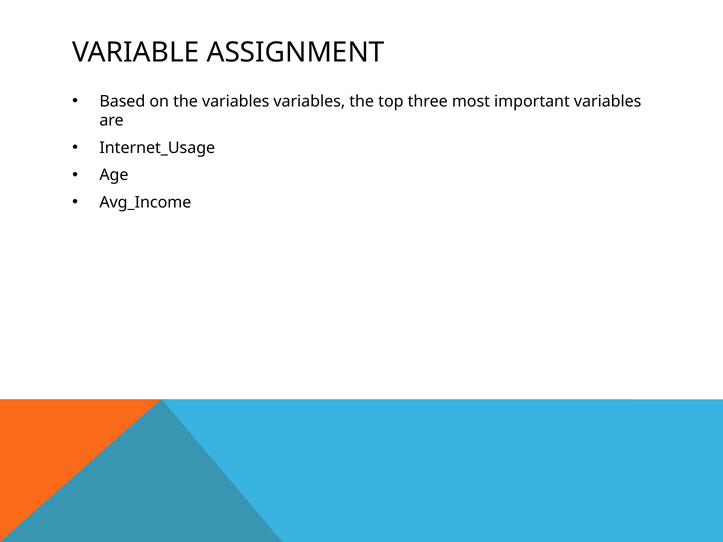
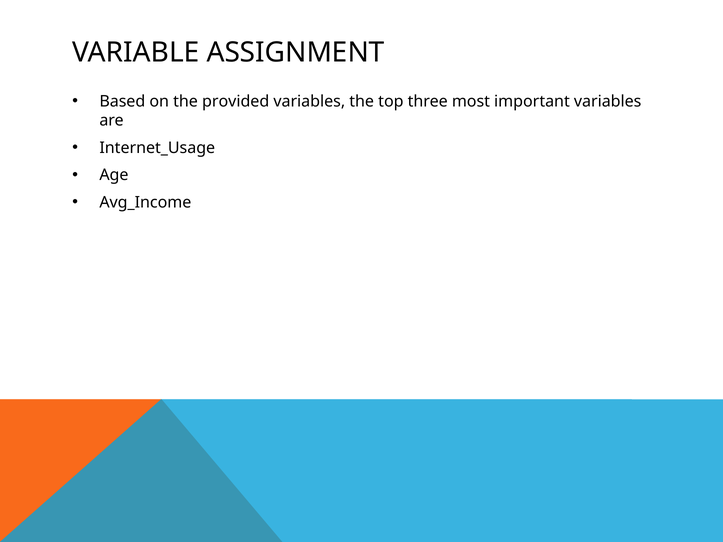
the variables: variables -> provided
